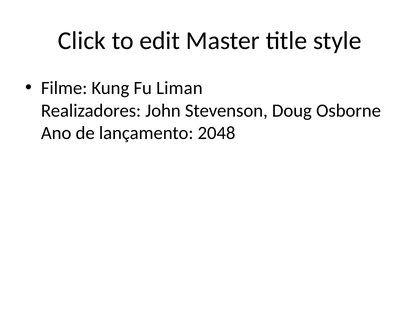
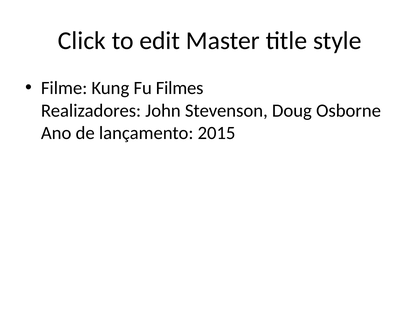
Liman: Liman -> Filmes
2048: 2048 -> 2015
